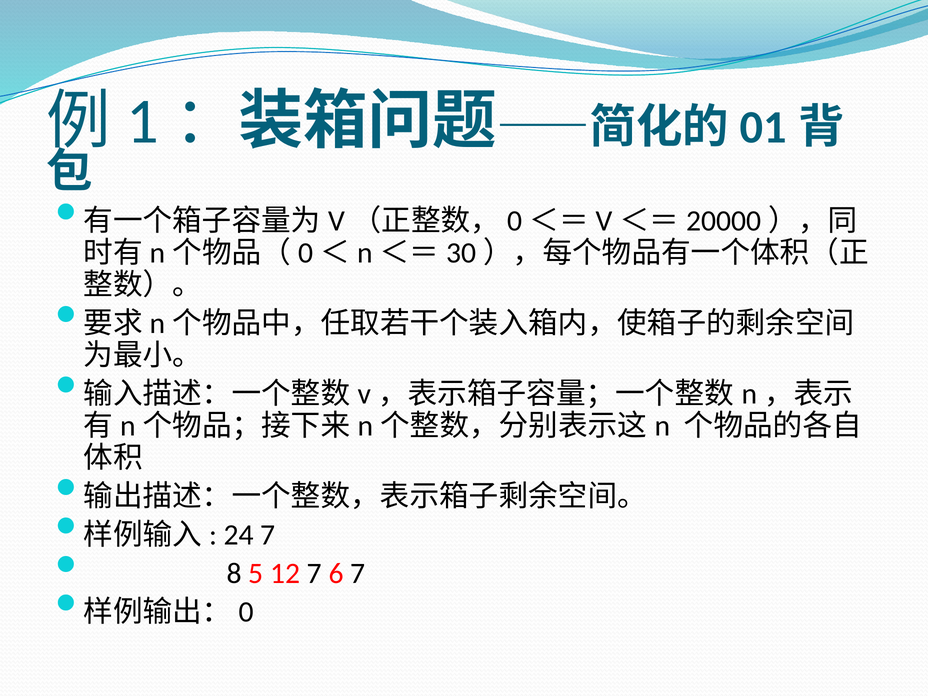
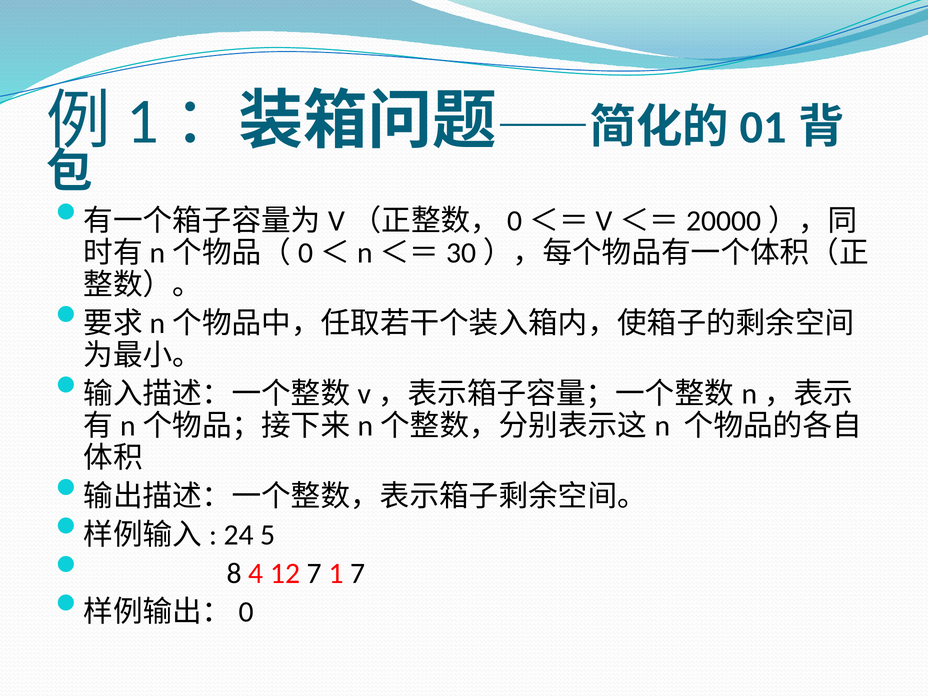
24 7: 7 -> 5
5: 5 -> 4
6: 6 -> 1
